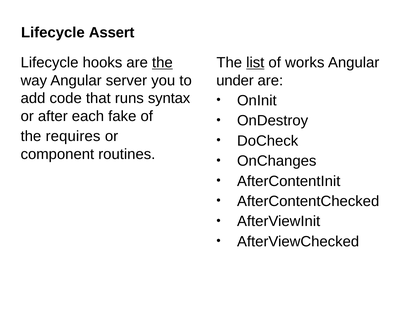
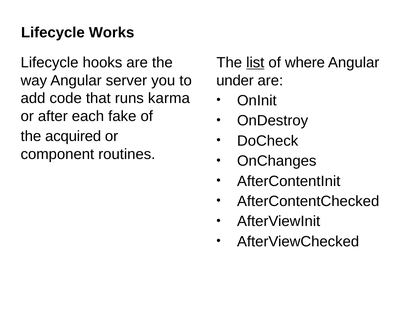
Assert: Assert -> Works
the at (162, 63) underline: present -> none
works: works -> where
syntax: syntax -> karma
requires: requires -> acquired
